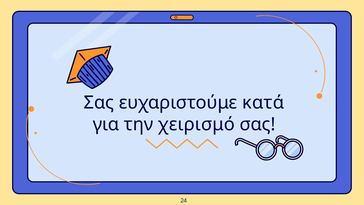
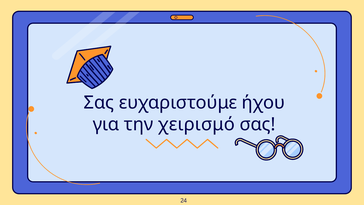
κατά: κατά -> ήχου
